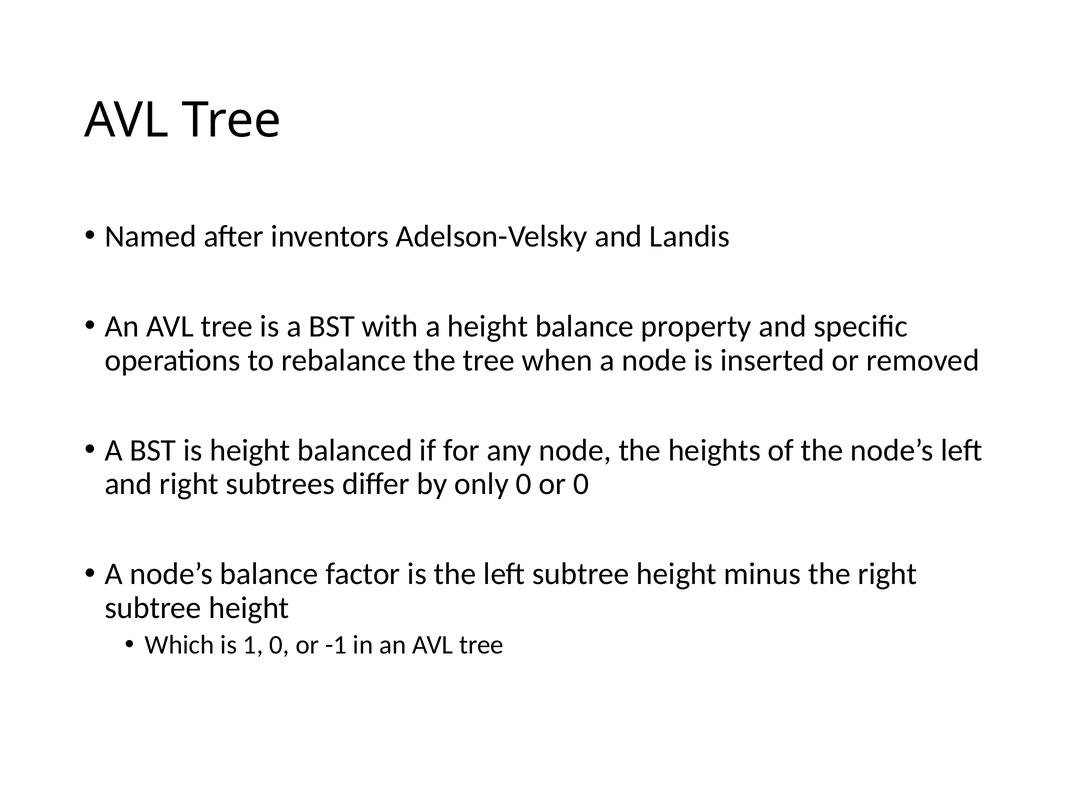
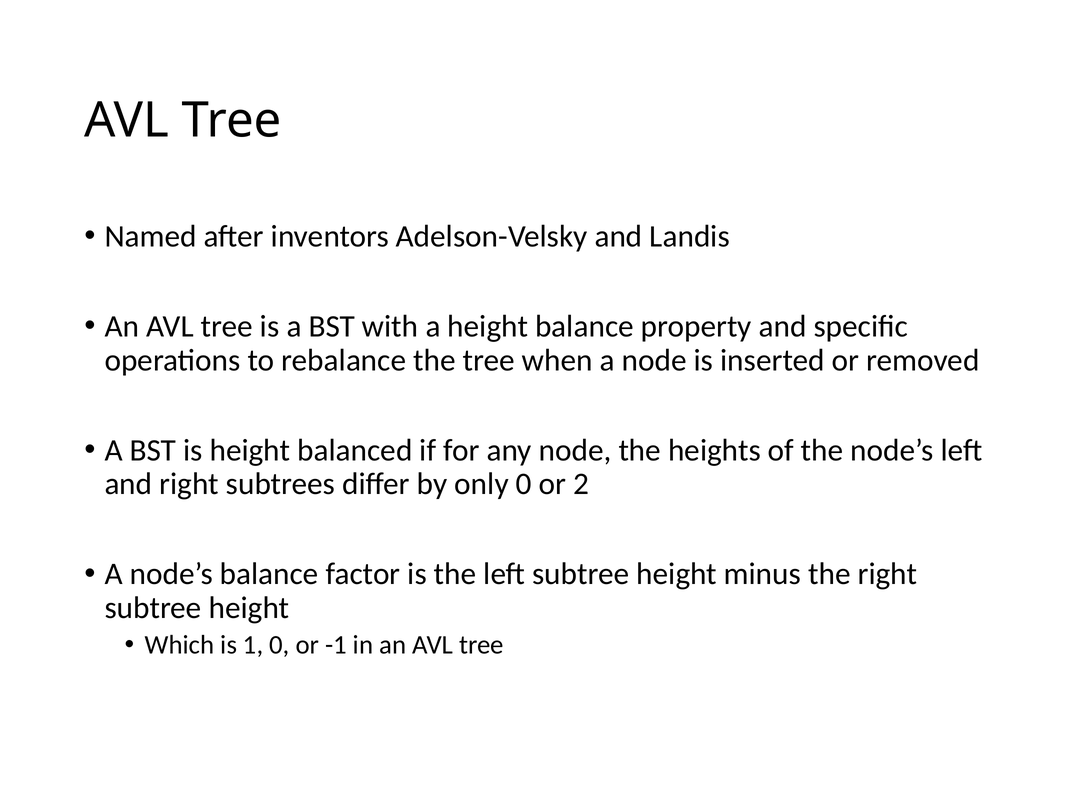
or 0: 0 -> 2
